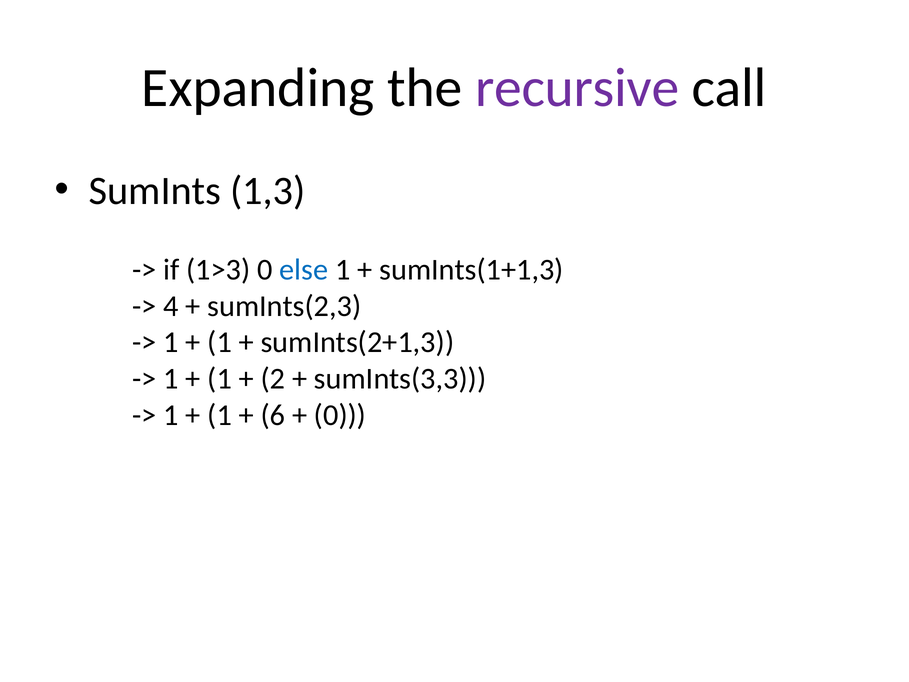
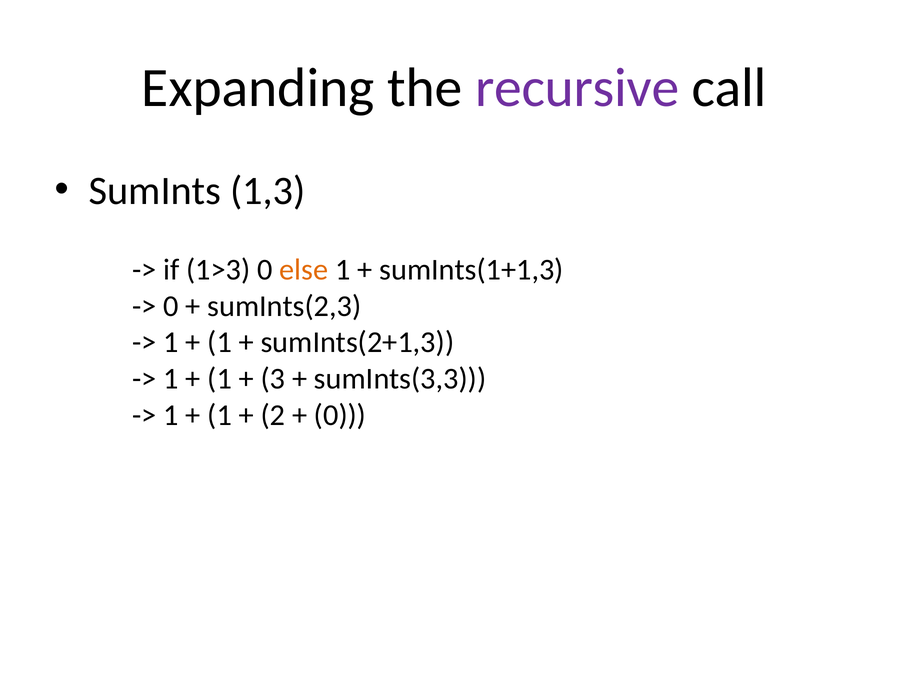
else colour: blue -> orange
4 at (171, 306): 4 -> 0
2: 2 -> 3
6: 6 -> 2
